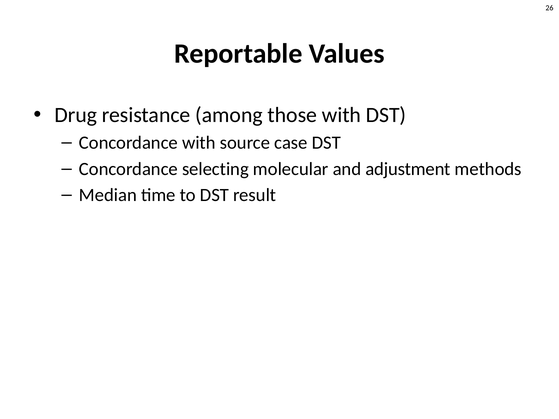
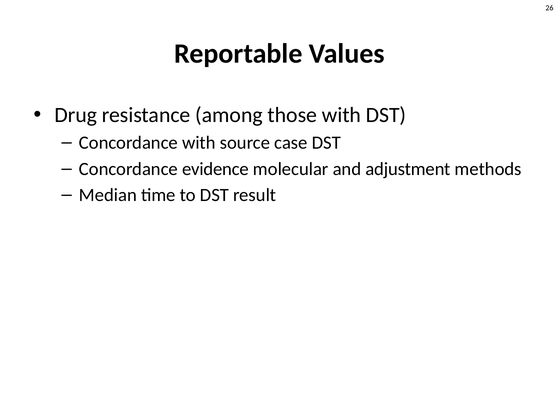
selecting: selecting -> evidence
